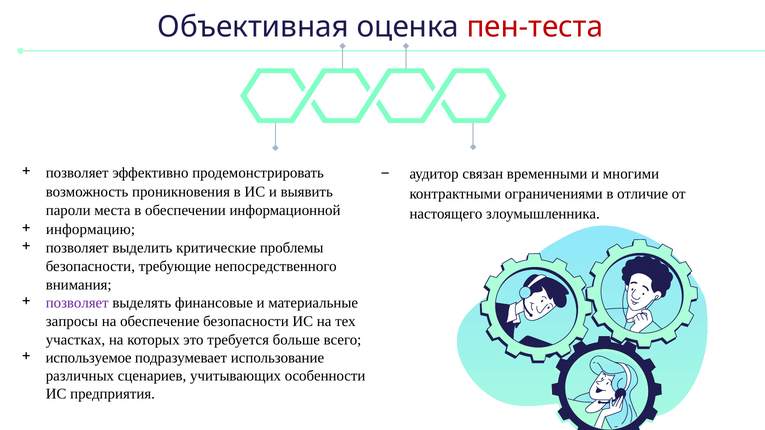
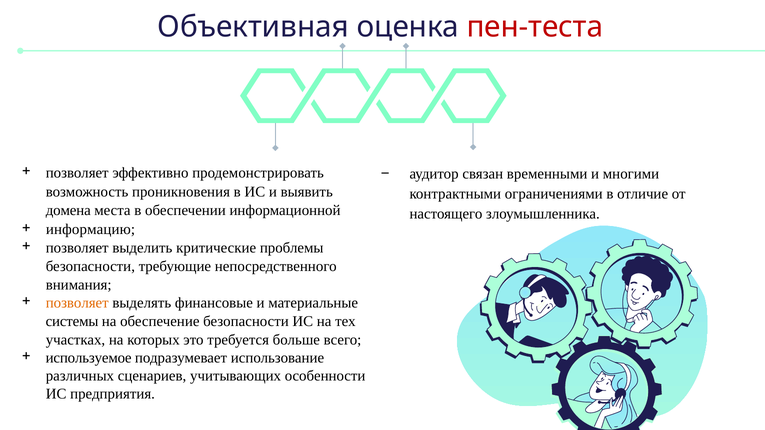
пароли: пароли -> домена
позволяет at (77, 303) colour: purple -> orange
запросы: запросы -> системы
